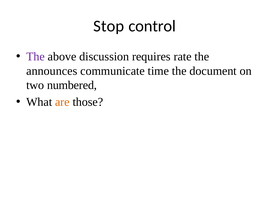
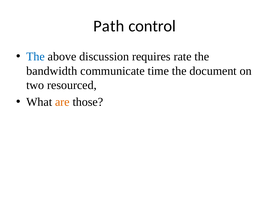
Stop: Stop -> Path
The at (36, 56) colour: purple -> blue
announces: announces -> bandwidth
numbered: numbered -> resourced
